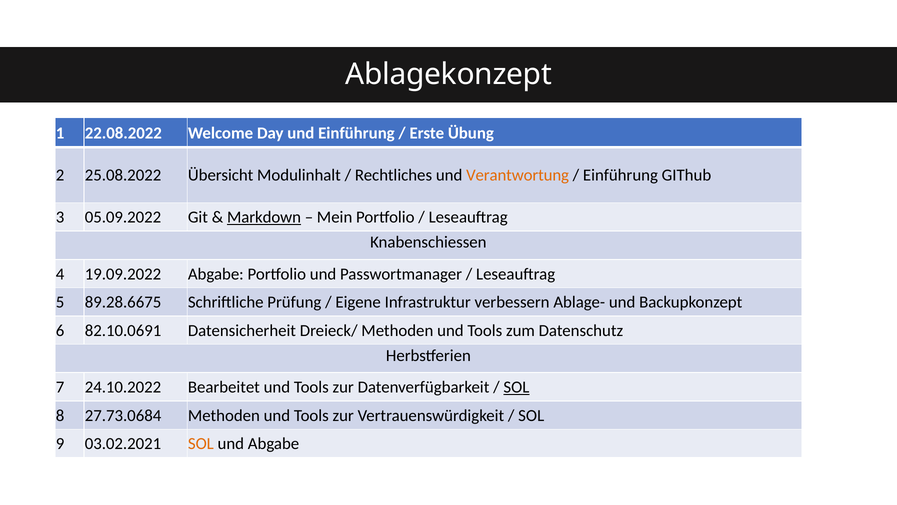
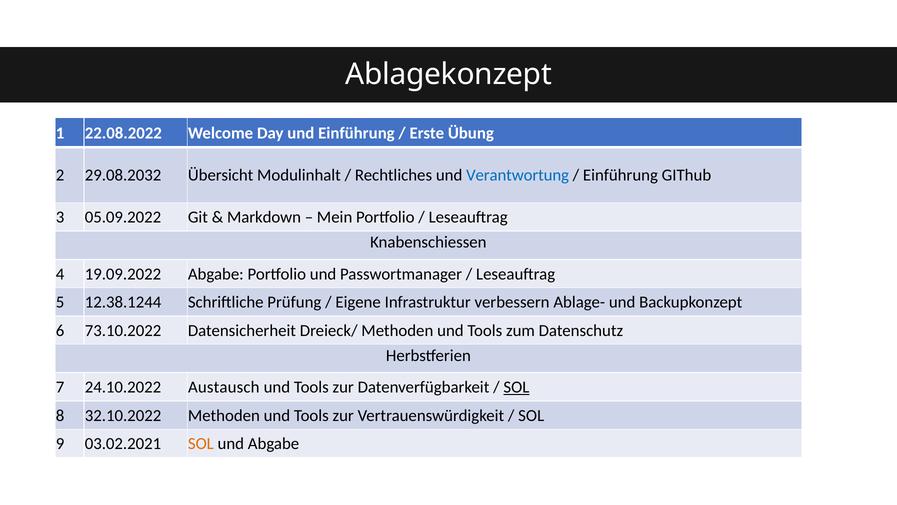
25.08.2022: 25.08.2022 -> 29.08.2032
Verantwortung colour: orange -> blue
Markdown underline: present -> none
89.28.6675: 89.28.6675 -> 12.38.1244
82.10.0691: 82.10.0691 -> 73.10.2022
Bearbeitet: Bearbeitet -> Austausch
27.73.0684: 27.73.0684 -> 32.10.2022
